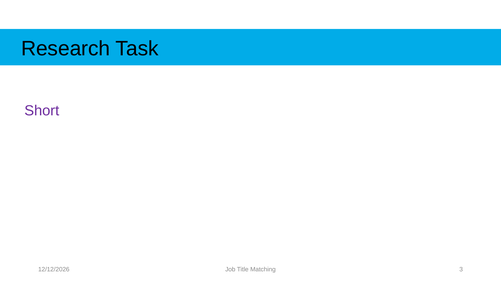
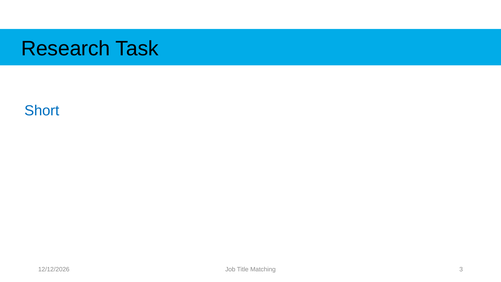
Short colour: purple -> blue
